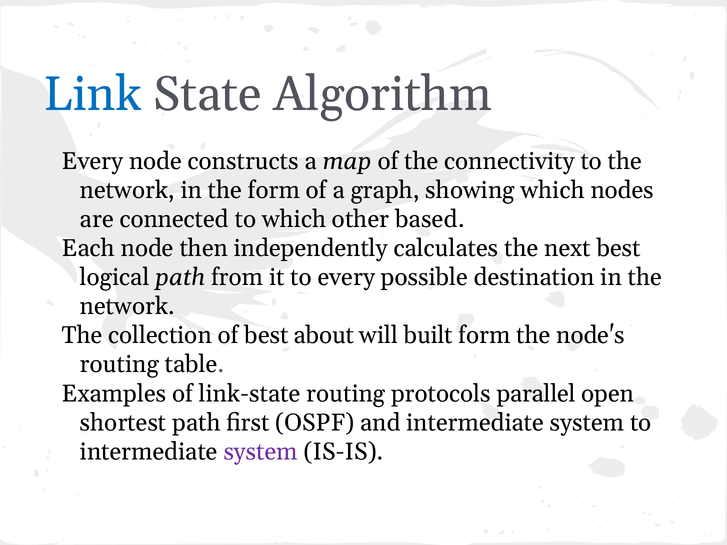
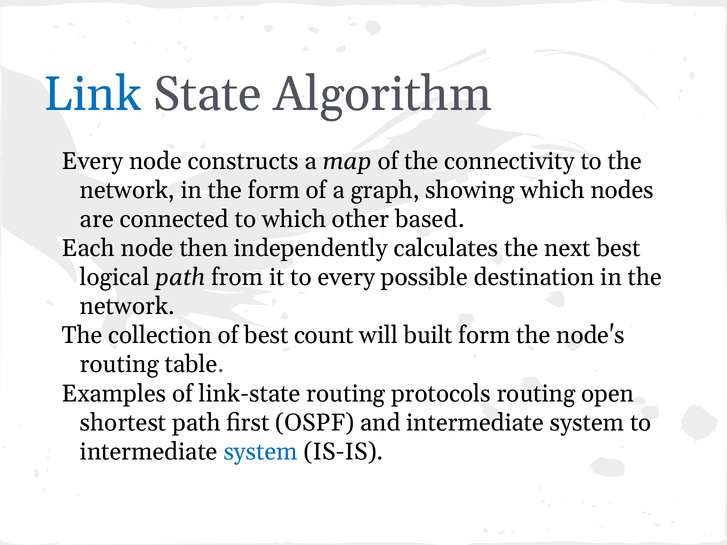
about: about -> count
protocols parallel: parallel -> routing
system at (261, 452) colour: purple -> blue
